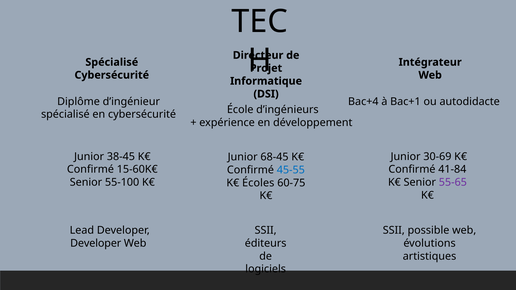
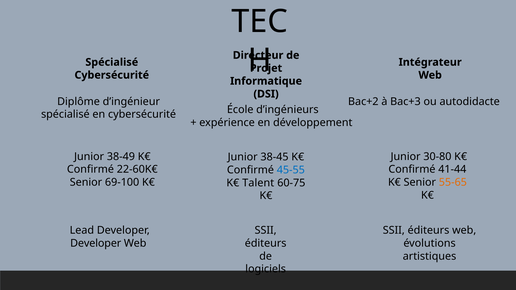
Bac+4: Bac+4 -> Bac+2
Bac+1: Bac+1 -> Bac+3
30-69: 30-69 -> 30-80
38-45: 38-45 -> 38-49
68-45: 68-45 -> 38-45
15-60K€: 15-60K€ -> 22-60K€
41-84: 41-84 -> 41-44
55-100: 55-100 -> 69-100
55-65 colour: purple -> orange
Écoles: Écoles -> Talent
possible at (428, 231): possible -> éditeurs
